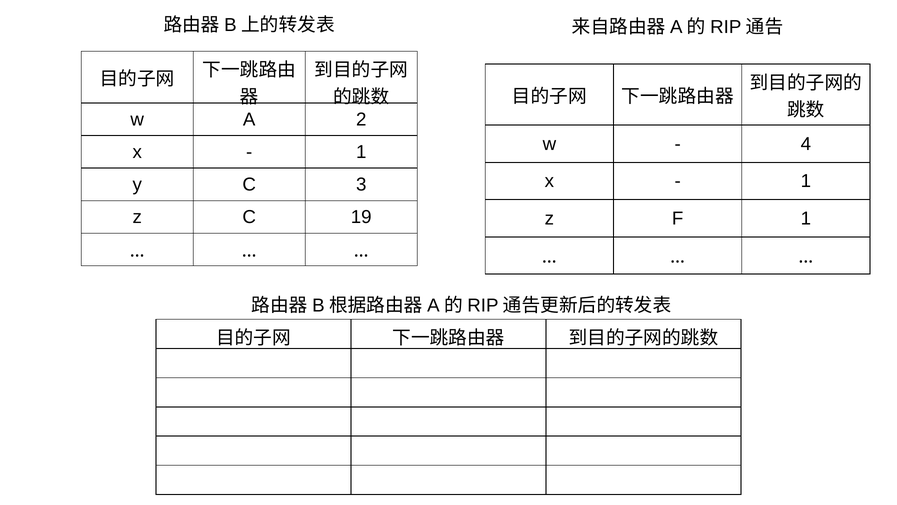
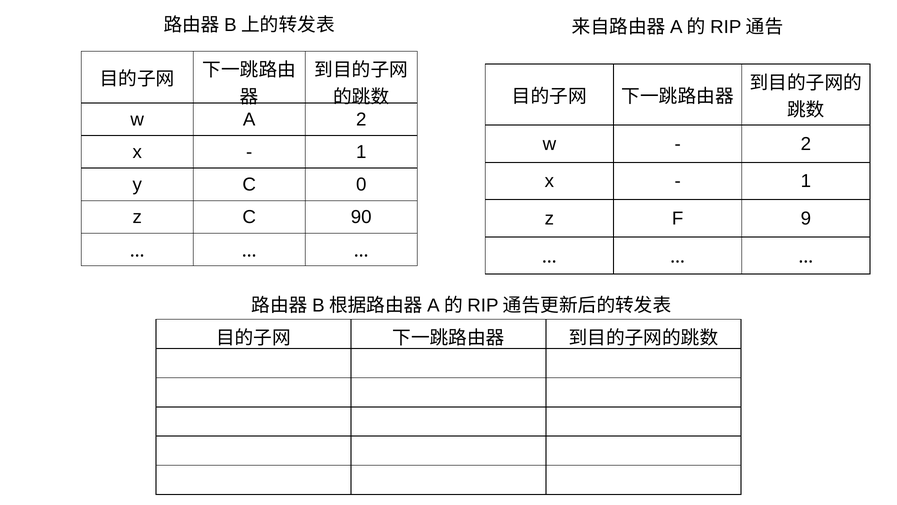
4 at (806, 144): 4 -> 2
3: 3 -> 0
19: 19 -> 90
F 1: 1 -> 9
